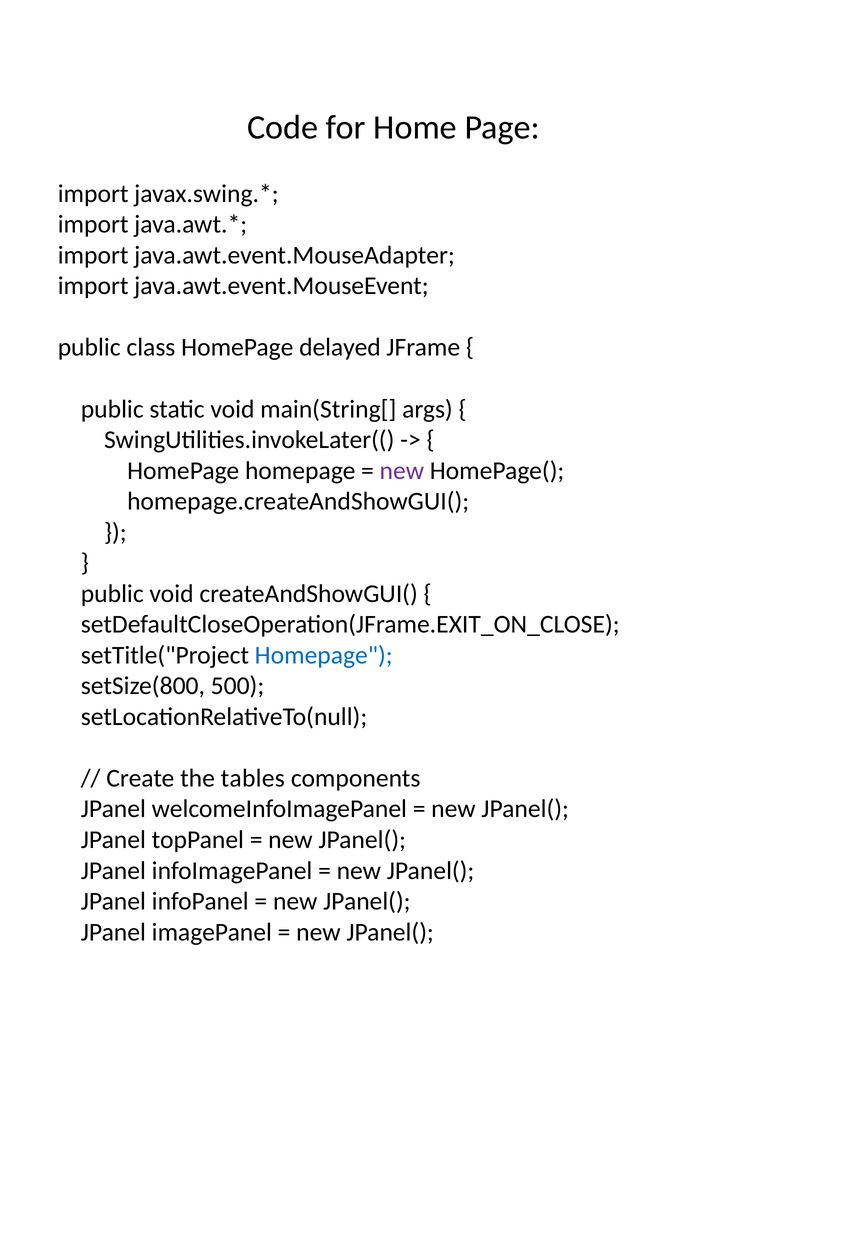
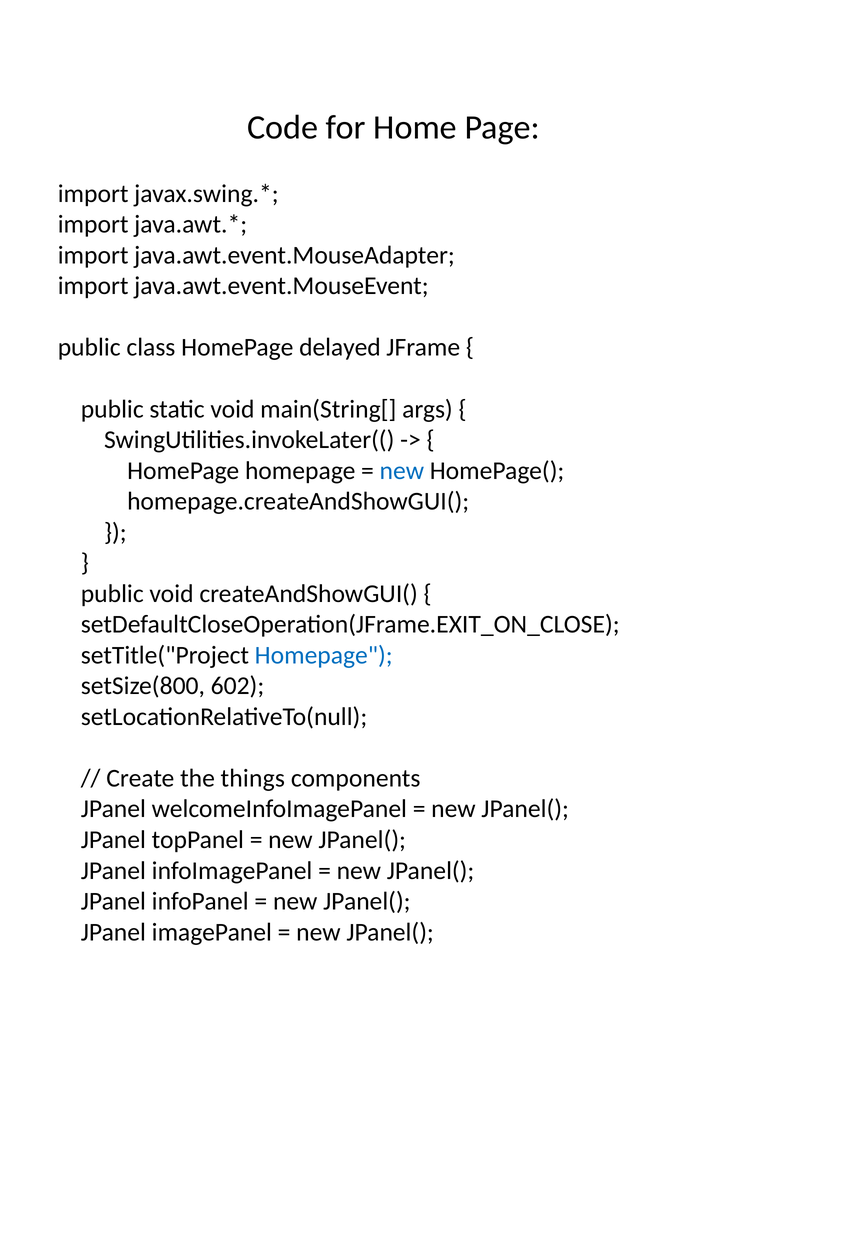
new at (402, 470) colour: purple -> blue
500: 500 -> 602
tables: tables -> things
